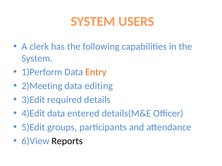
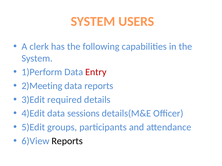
Entry colour: orange -> red
data editing: editing -> reports
entered: entered -> sessions
